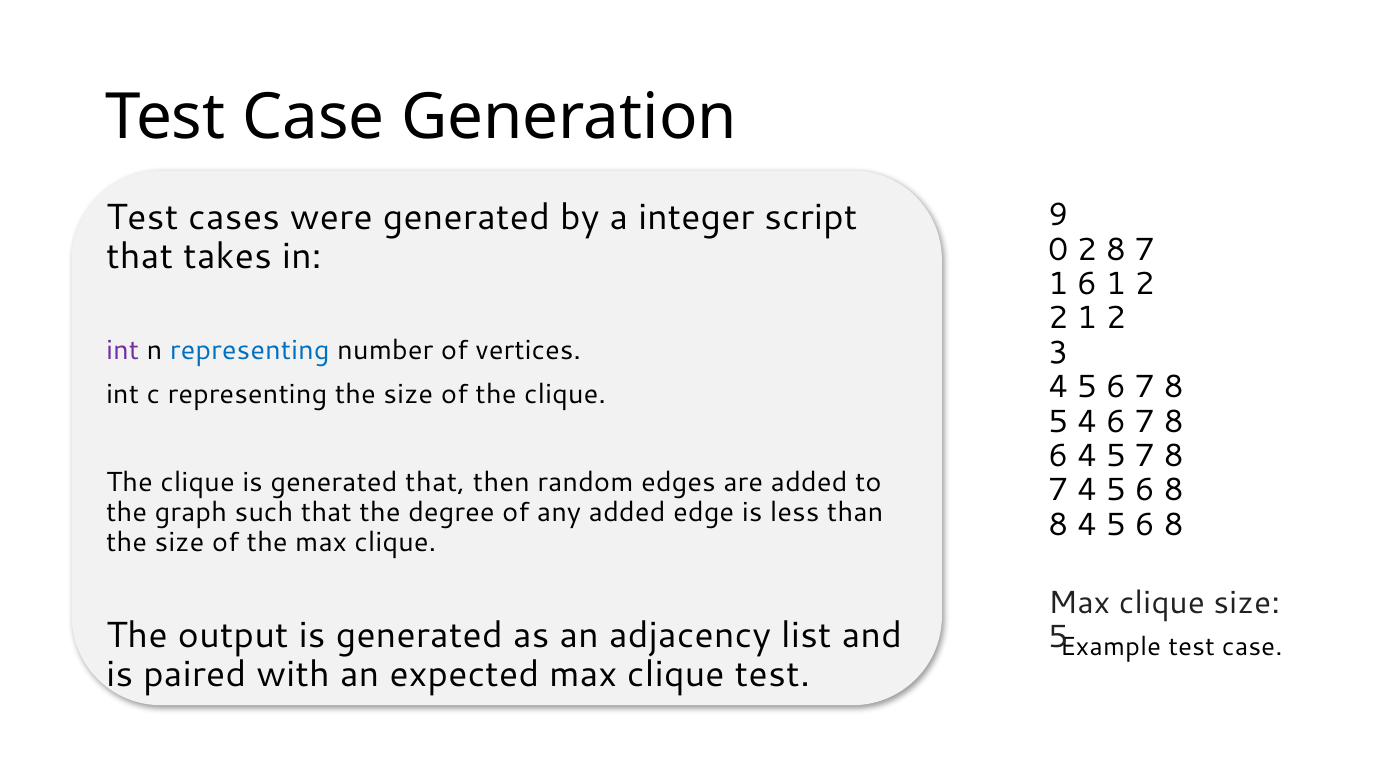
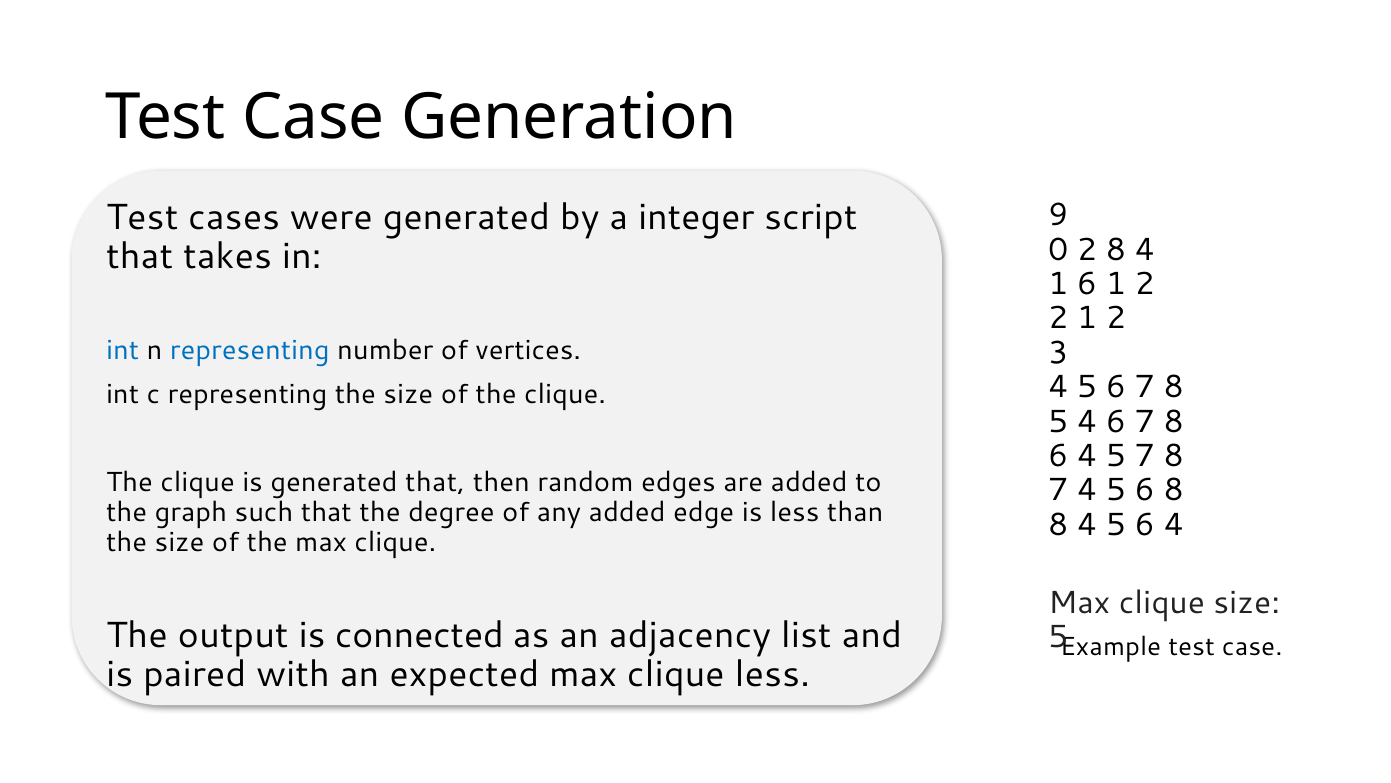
2 8 7: 7 -> 4
int at (123, 350) colour: purple -> blue
8 at (1174, 524): 8 -> 4
output is generated: generated -> connected
clique test: test -> less
